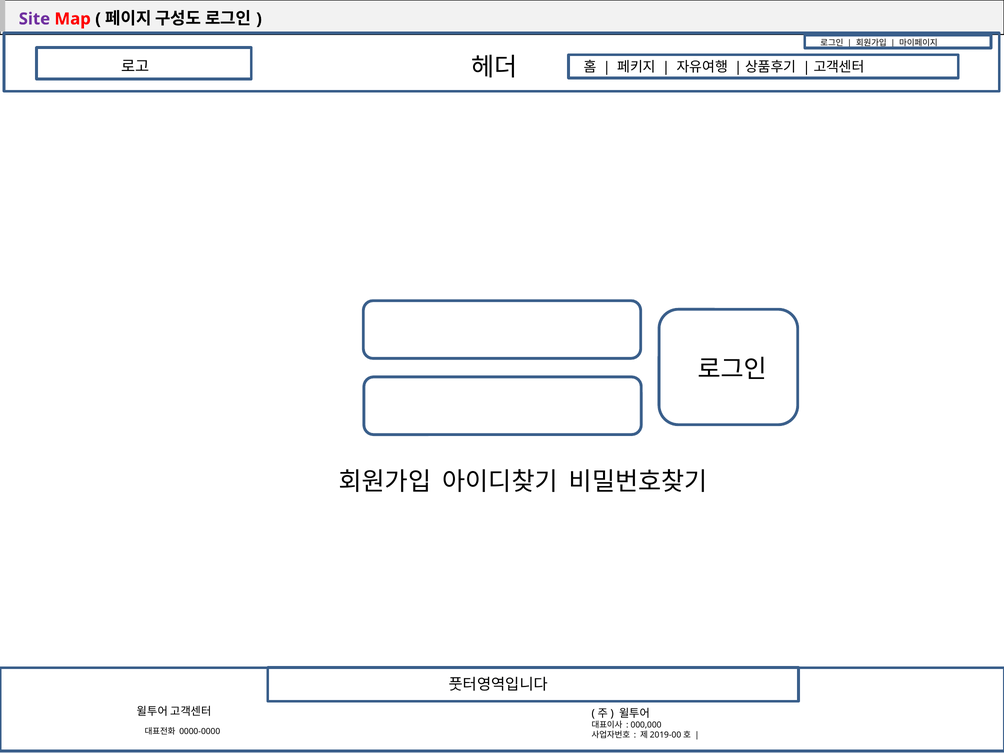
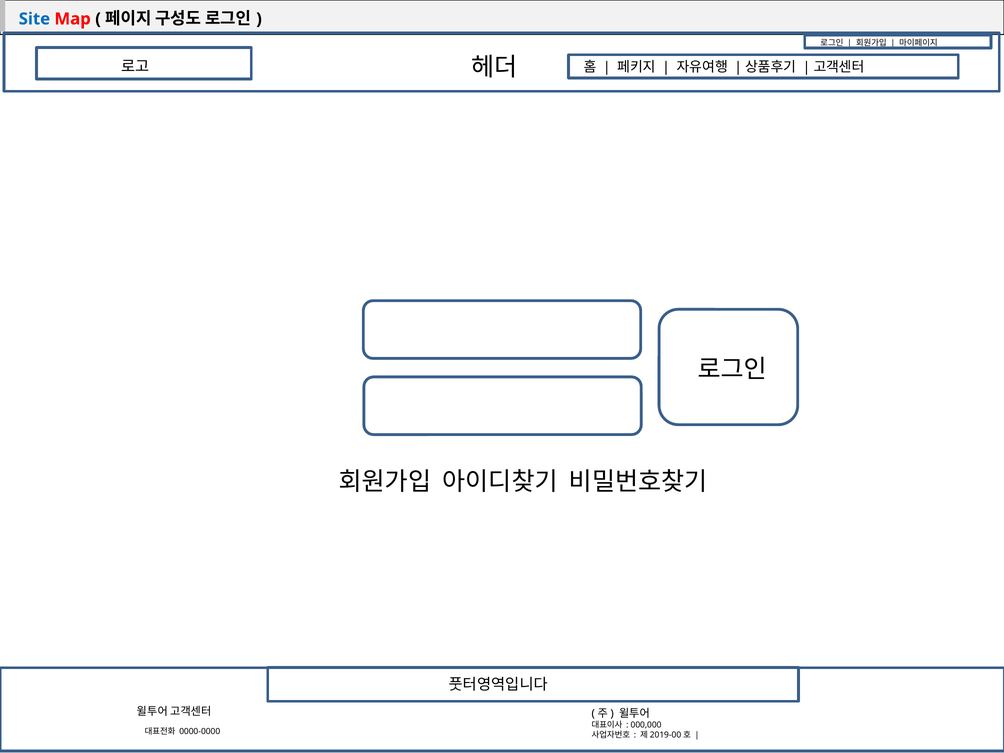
Site colour: purple -> blue
